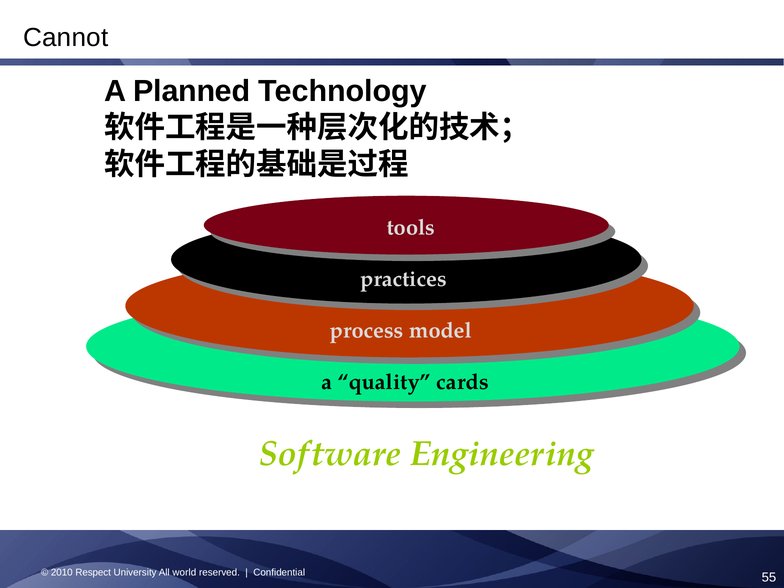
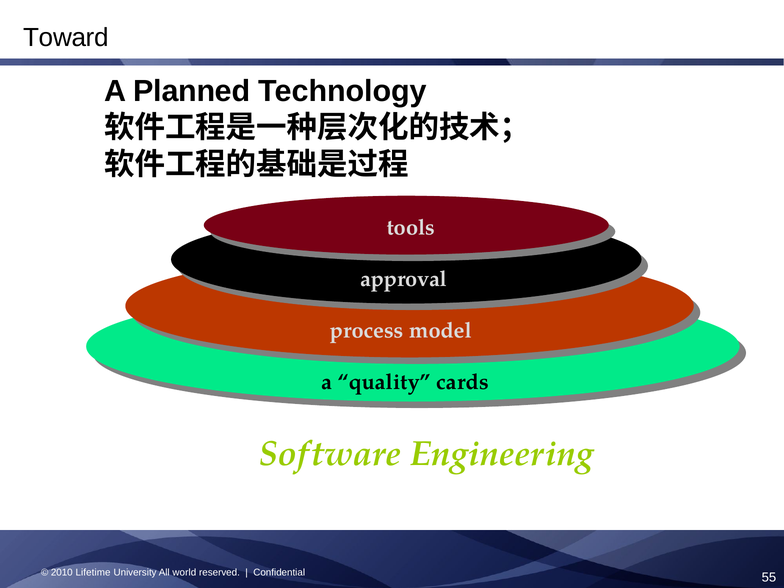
Cannot: Cannot -> Toward
practices: practices -> approval
Respect: Respect -> Lifetime
